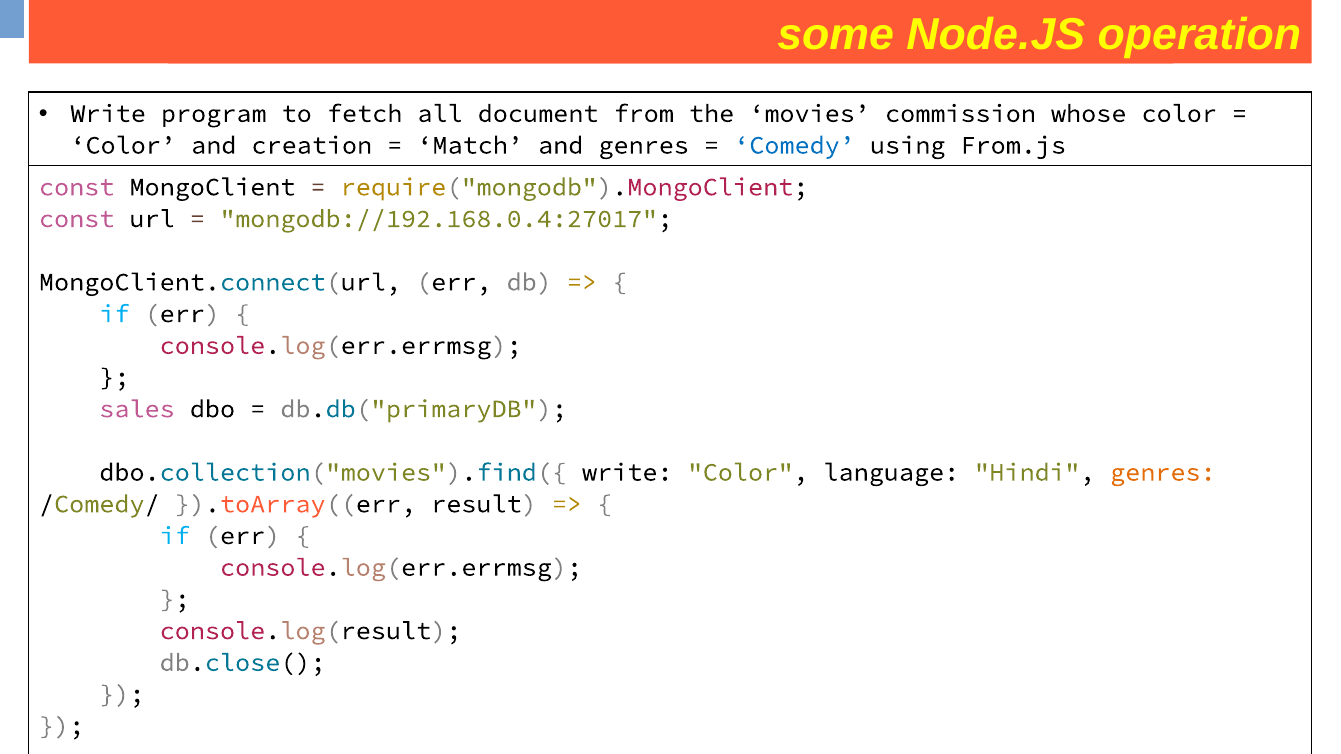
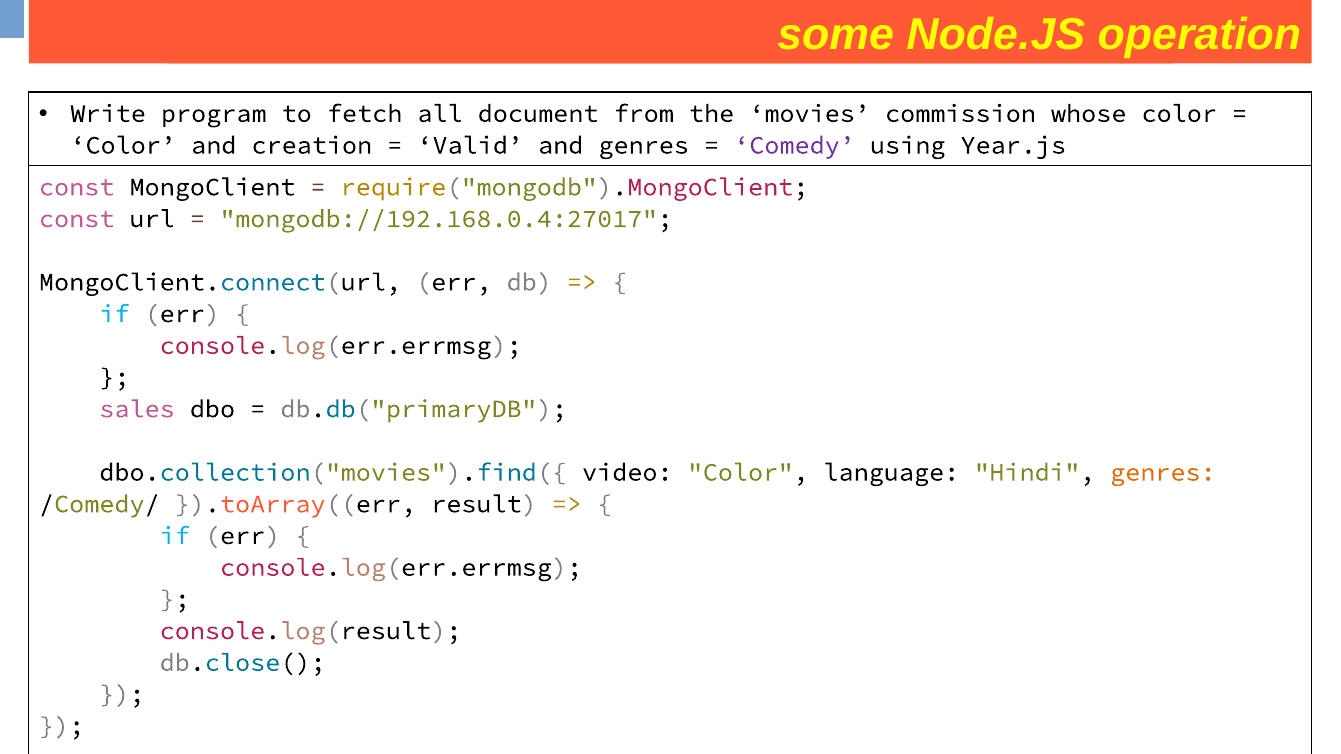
Match: Match -> Valid
Comedy colour: blue -> purple
From.js: From.js -> Year.js
dbo.collection("movies").find({ write: write -> video
